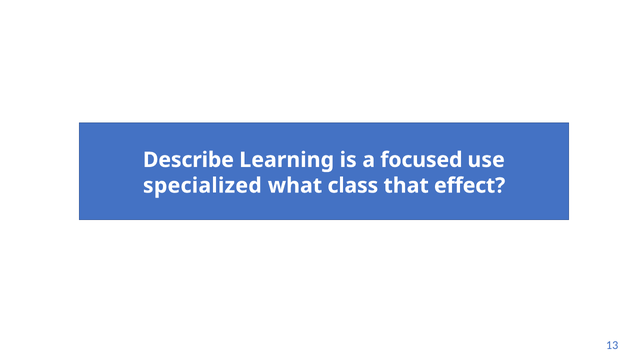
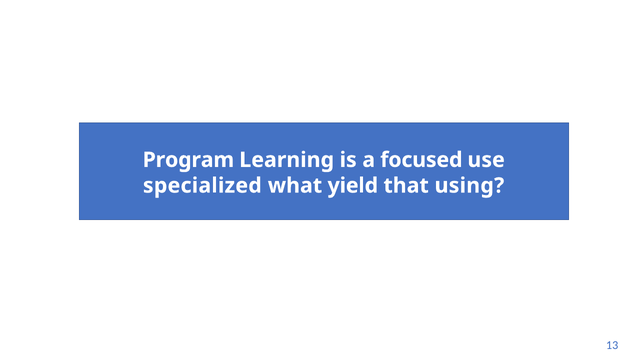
Describe: Describe -> Program
class: class -> yield
effect: effect -> using
